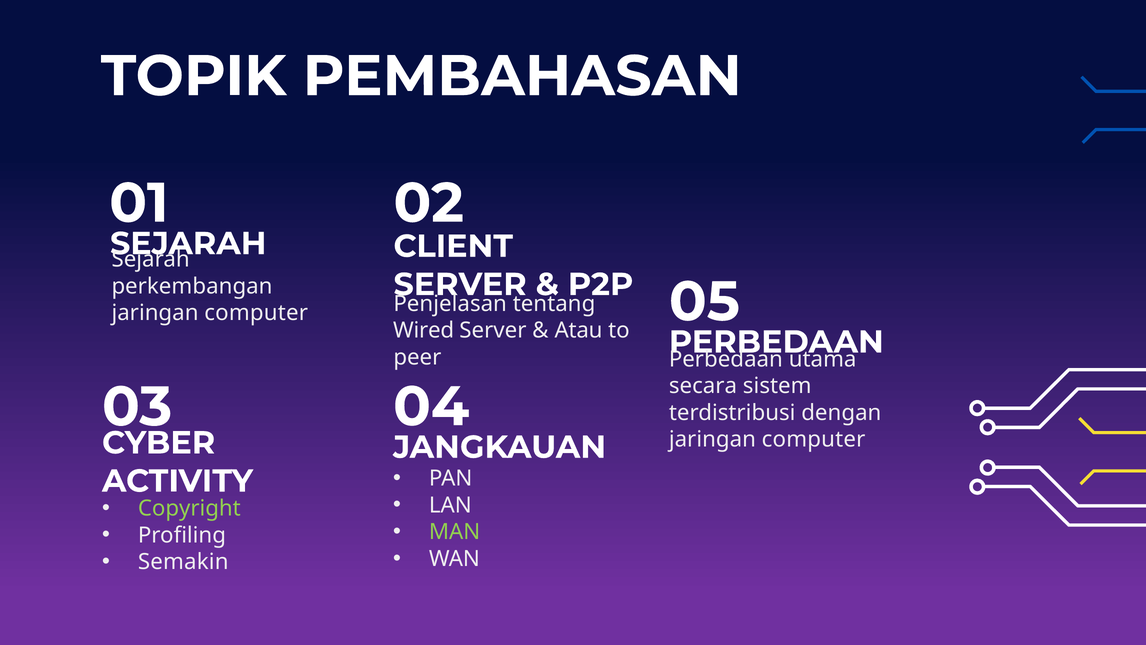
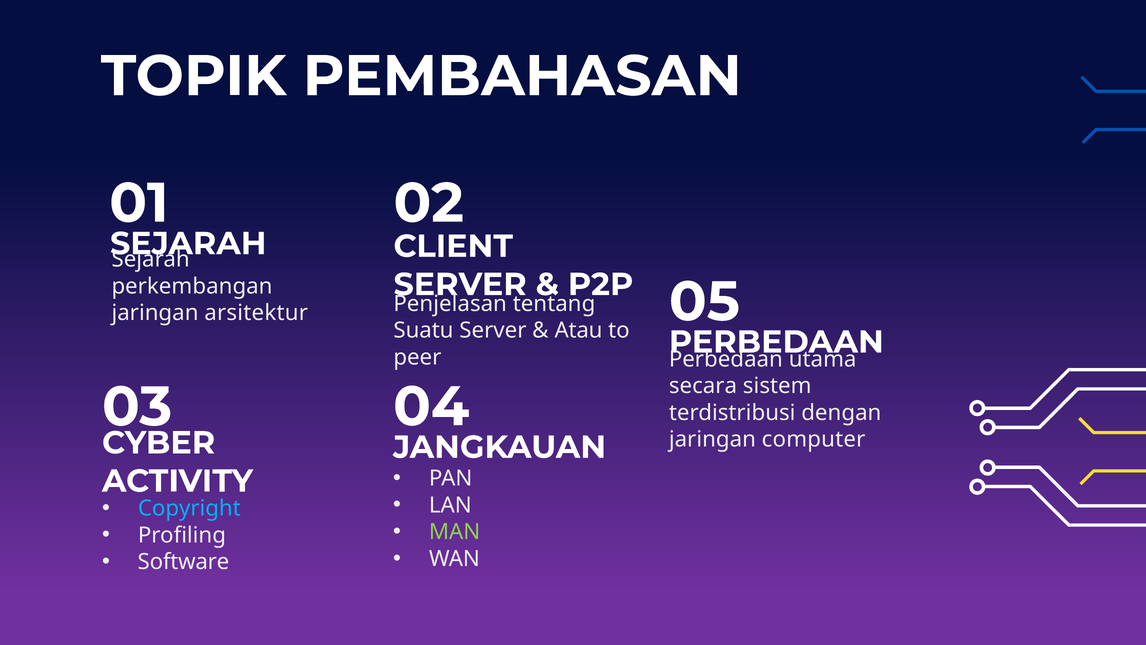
computer at (256, 313): computer -> arsitektur
Wired: Wired -> Suatu
Copyright colour: light green -> light blue
Semakin: Semakin -> Software
